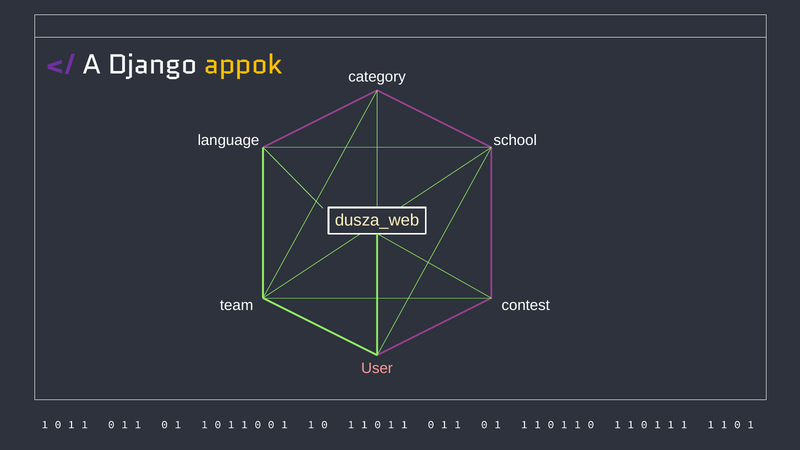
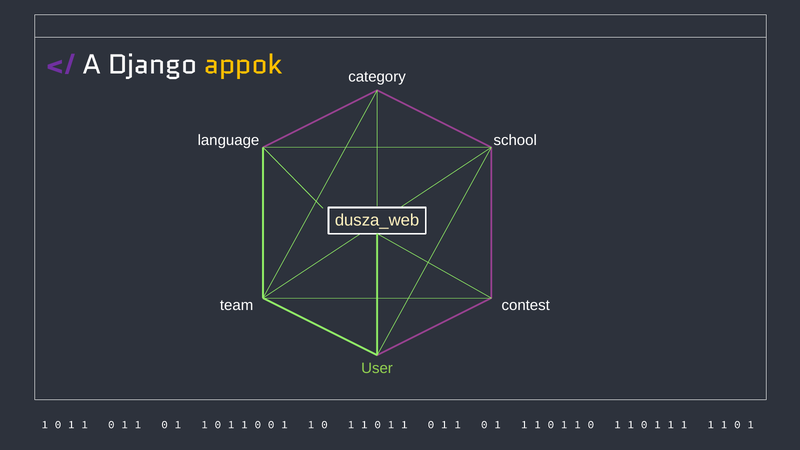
User colour: pink -> light green
